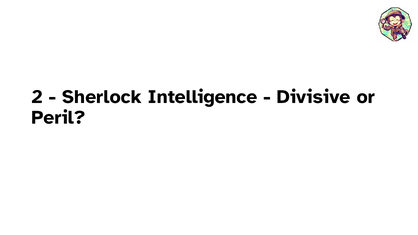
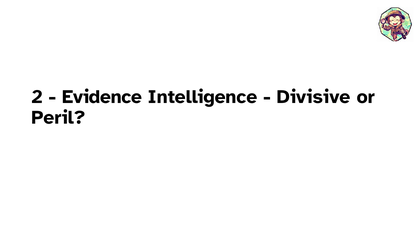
Sherlock: Sherlock -> Evidence
